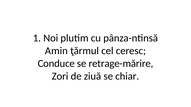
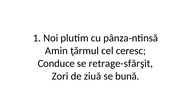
retrage-mărire: retrage-mărire -> retrage-sfârşit
chiar: chiar -> bună
